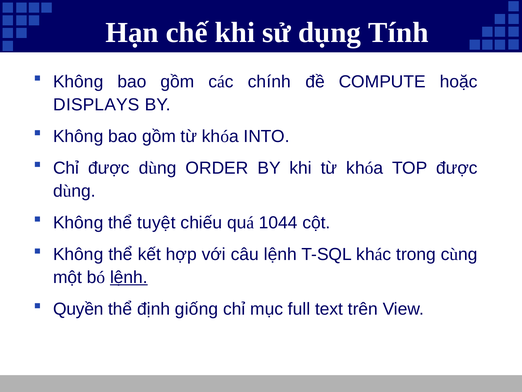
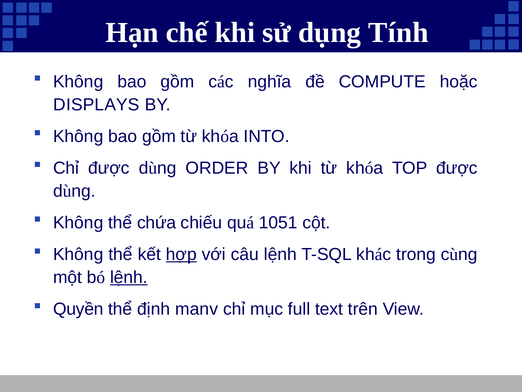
chính: chính -> nghĩa
tuyệt: tuyệt -> chứa
1044: 1044 -> 1051
hợp underline: none -> present
giống: giống -> manv
